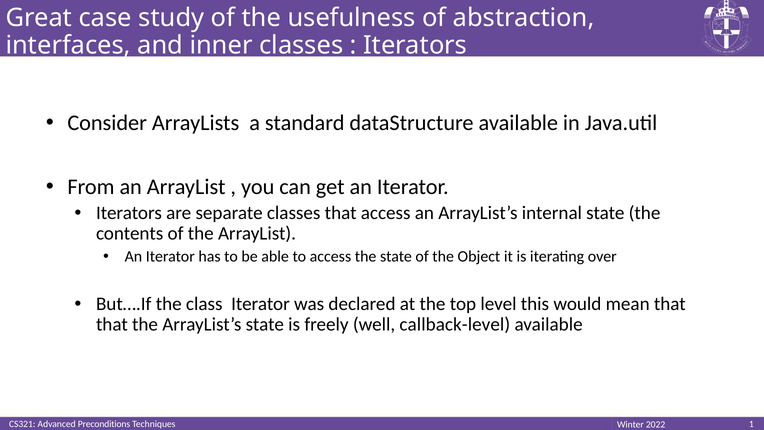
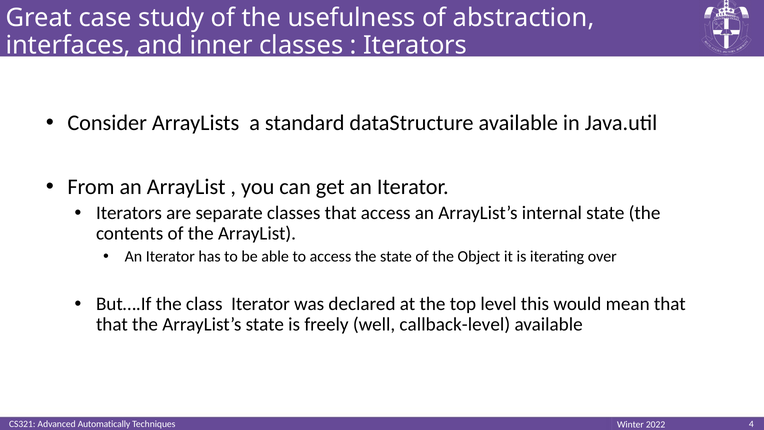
Preconditions: Preconditions -> Automatically
1: 1 -> 4
